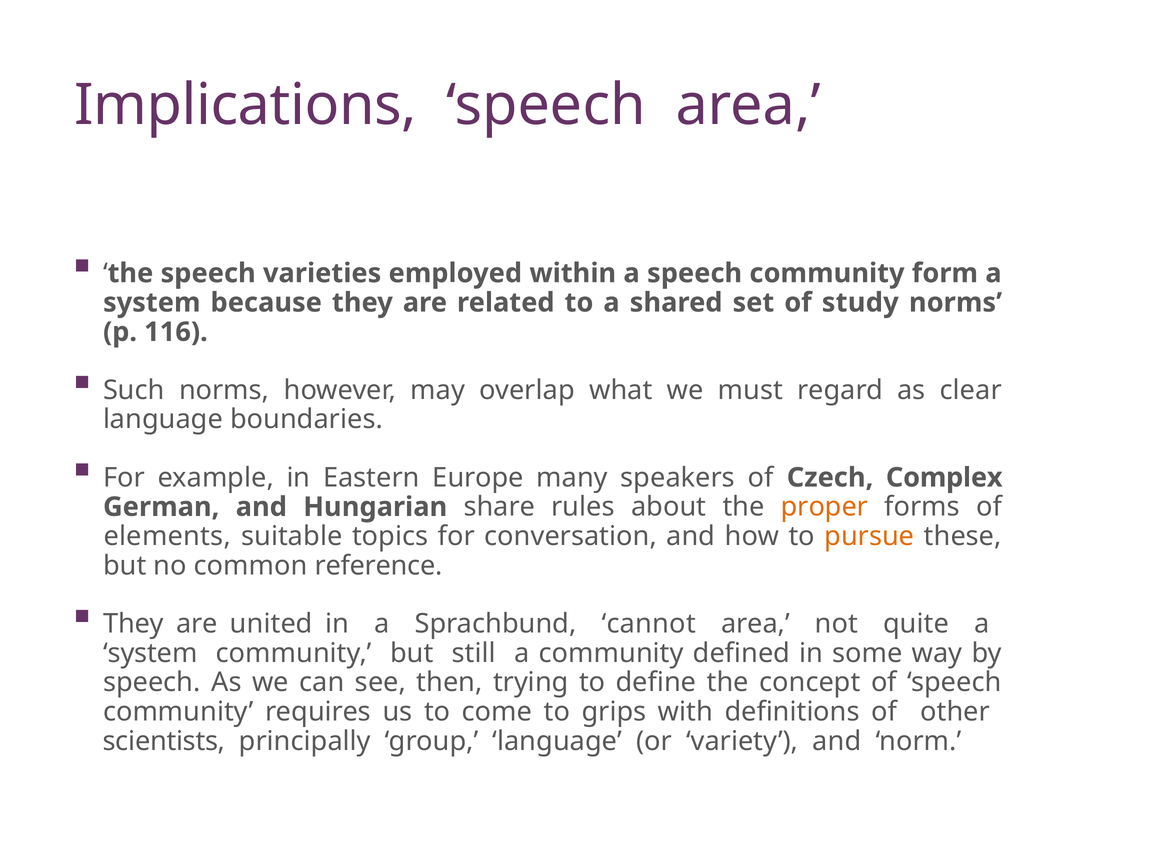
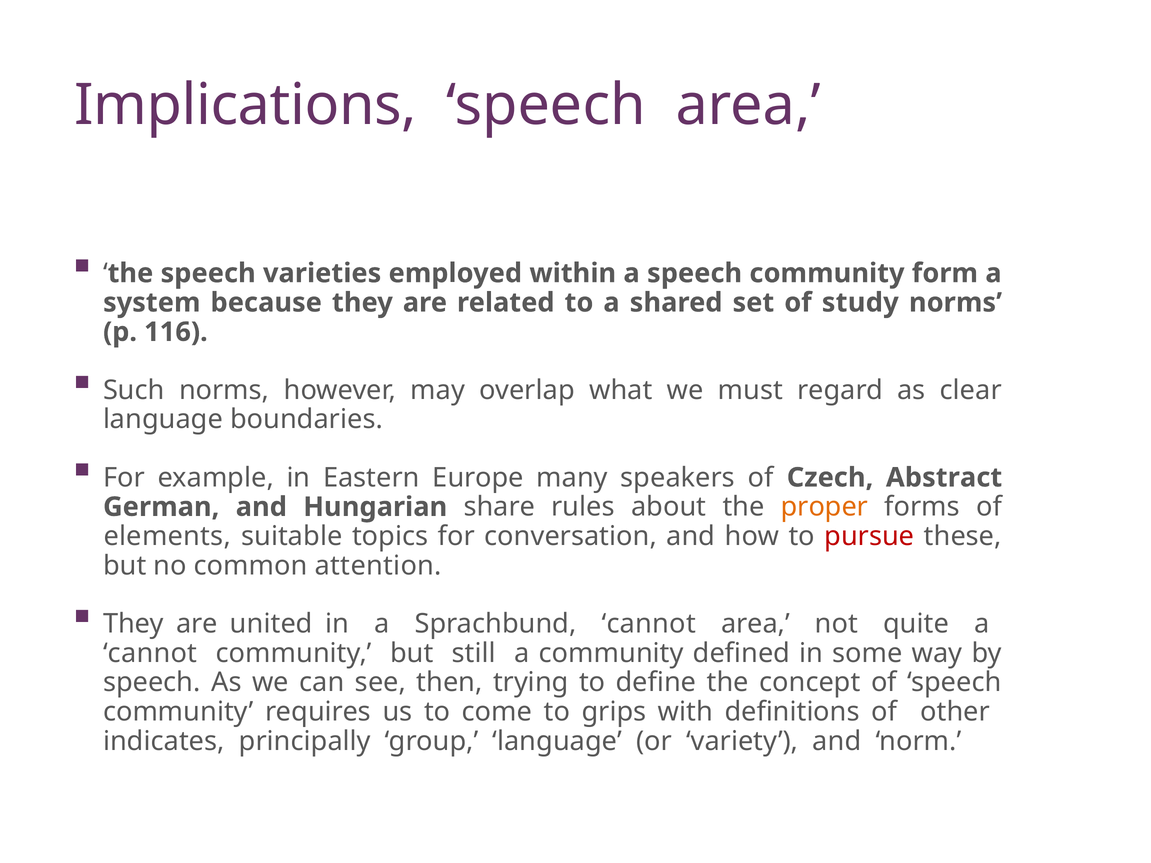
Complex: Complex -> Abstract
pursue colour: orange -> red
reference: reference -> attention
system at (150, 653): system -> cannot
scientists: scientists -> indicates
